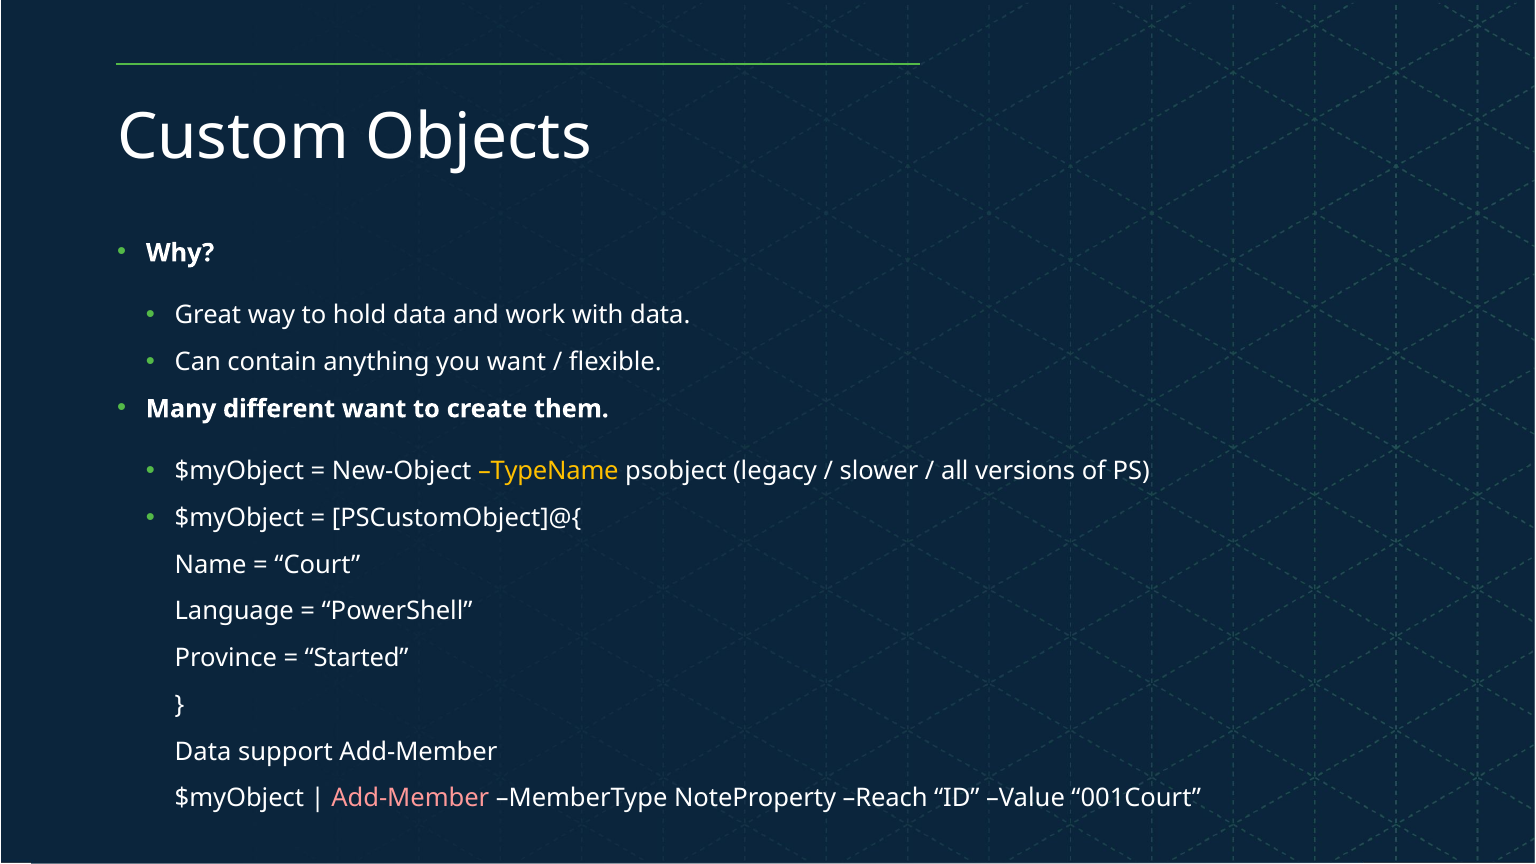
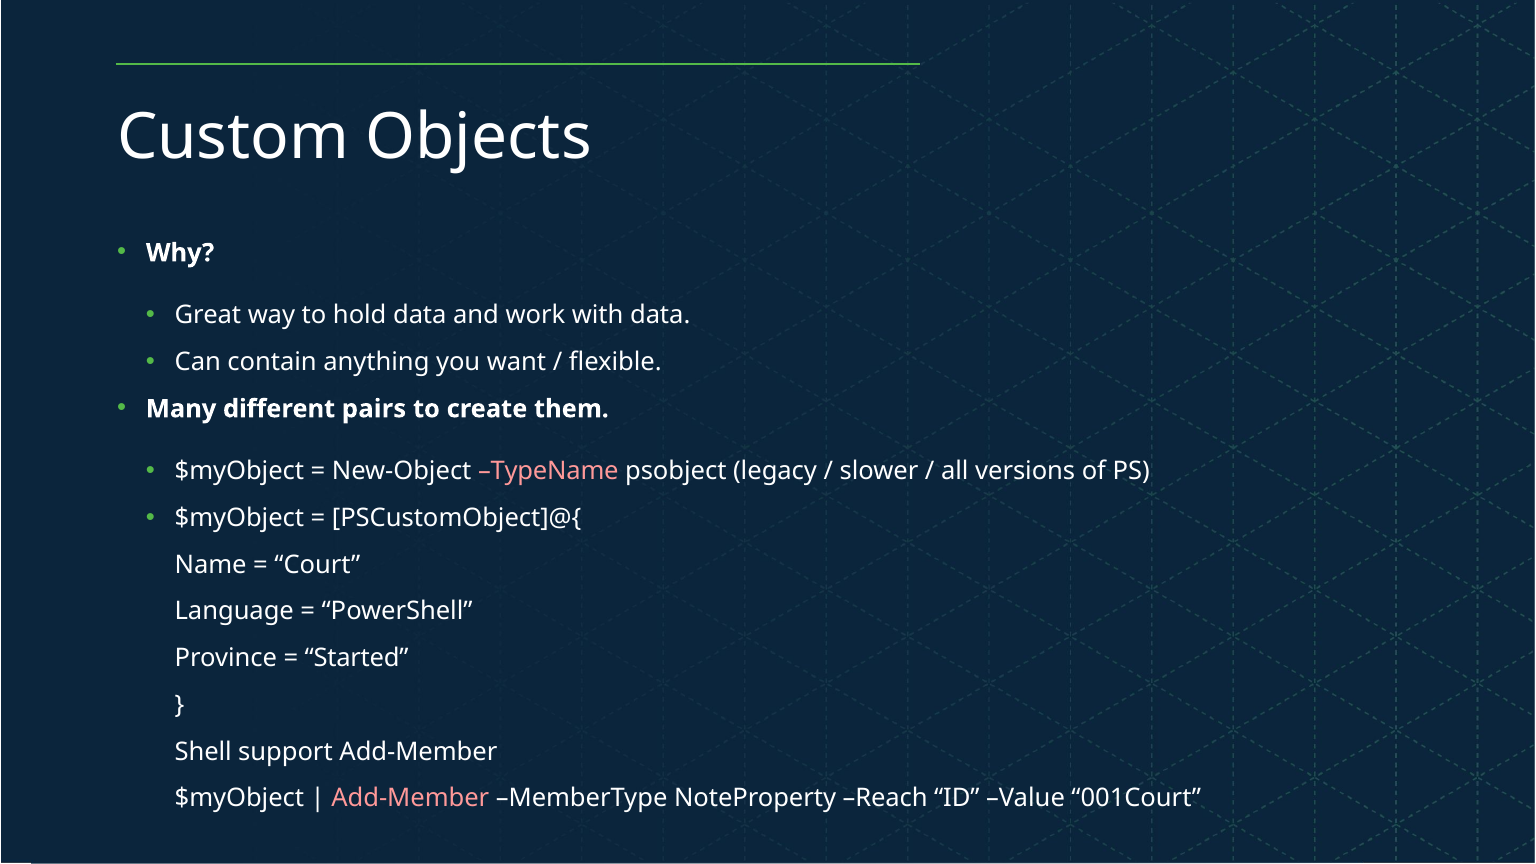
different want: want -> pairs
TypeName colour: yellow -> pink
Data at (203, 752): Data -> Shell
